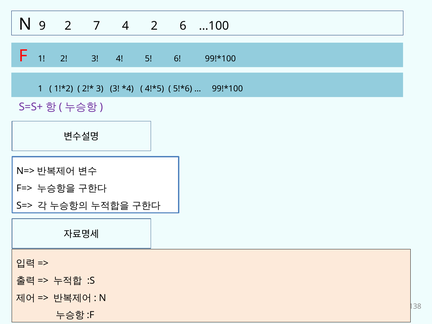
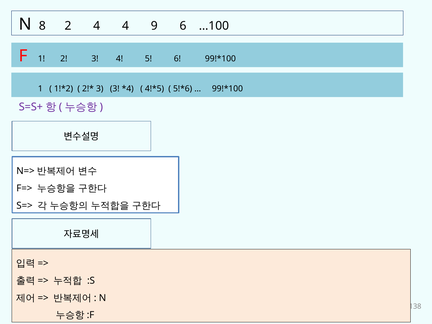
9: 9 -> 8
2 7: 7 -> 4
4 2: 2 -> 9
